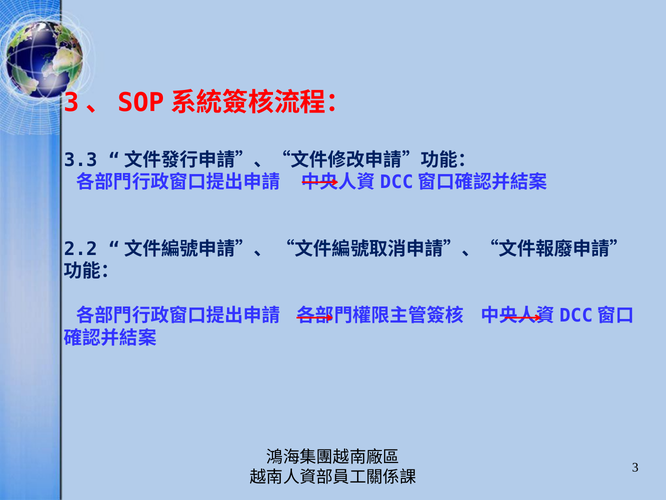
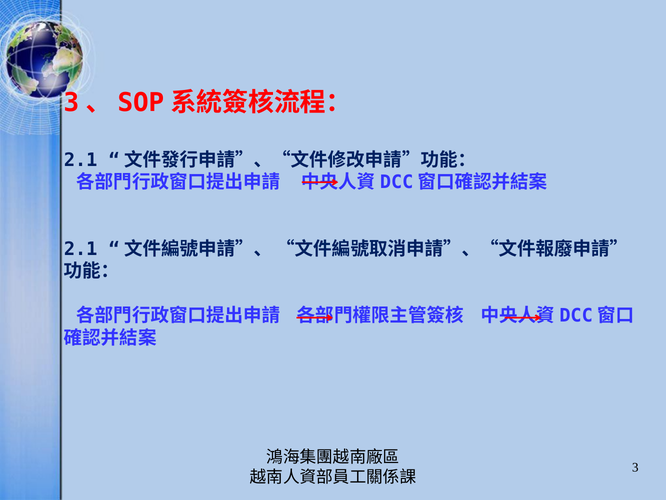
3.3 at (81, 160): 3.3 -> 2.1
2.2 at (81, 249): 2.2 -> 2.1
